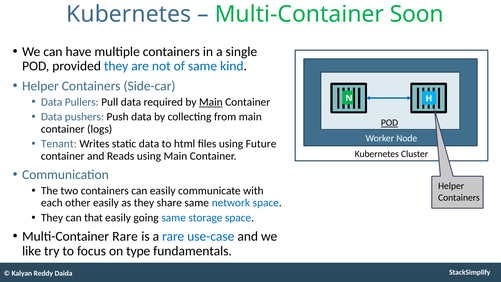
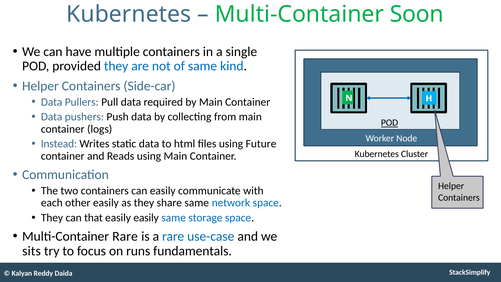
Main at (211, 102) underline: present -> none
Tenant: Tenant -> Instead
easily going: going -> easily
like: like -> sits
type: type -> runs
